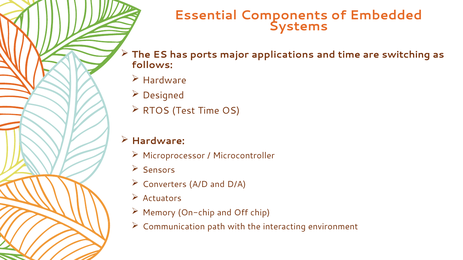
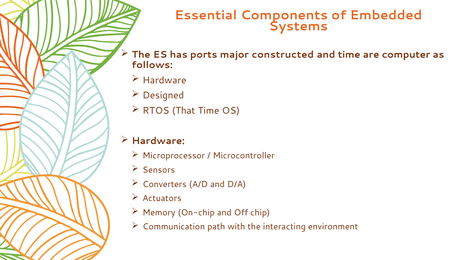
applications: applications -> constructed
switching: switching -> computer
Test: Test -> That
